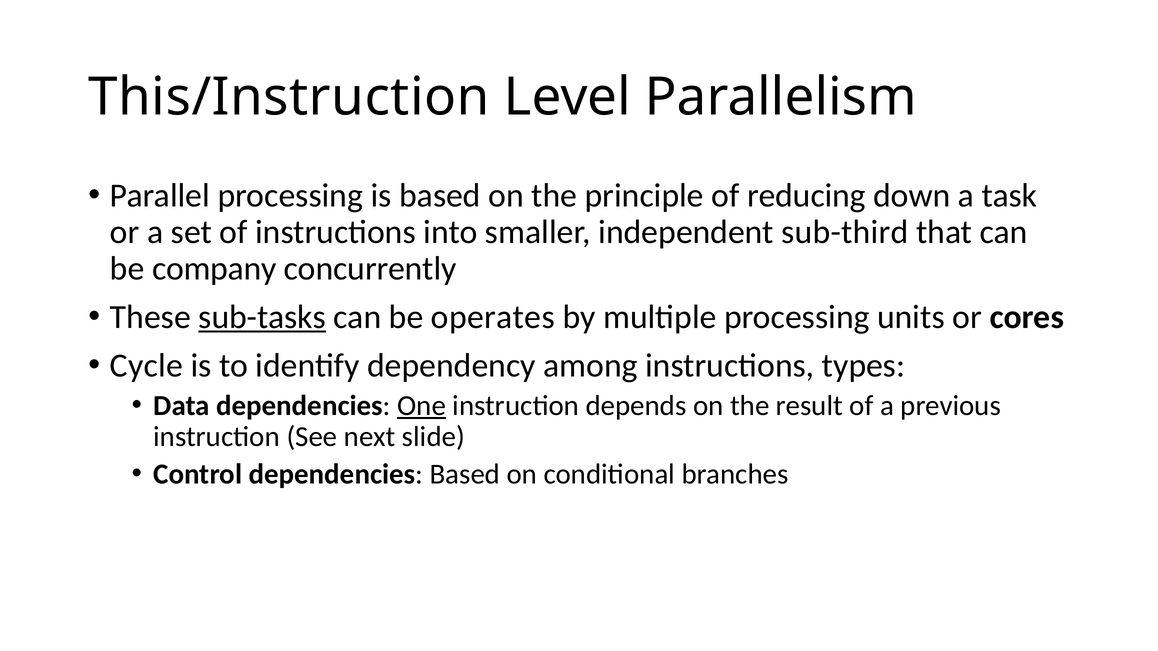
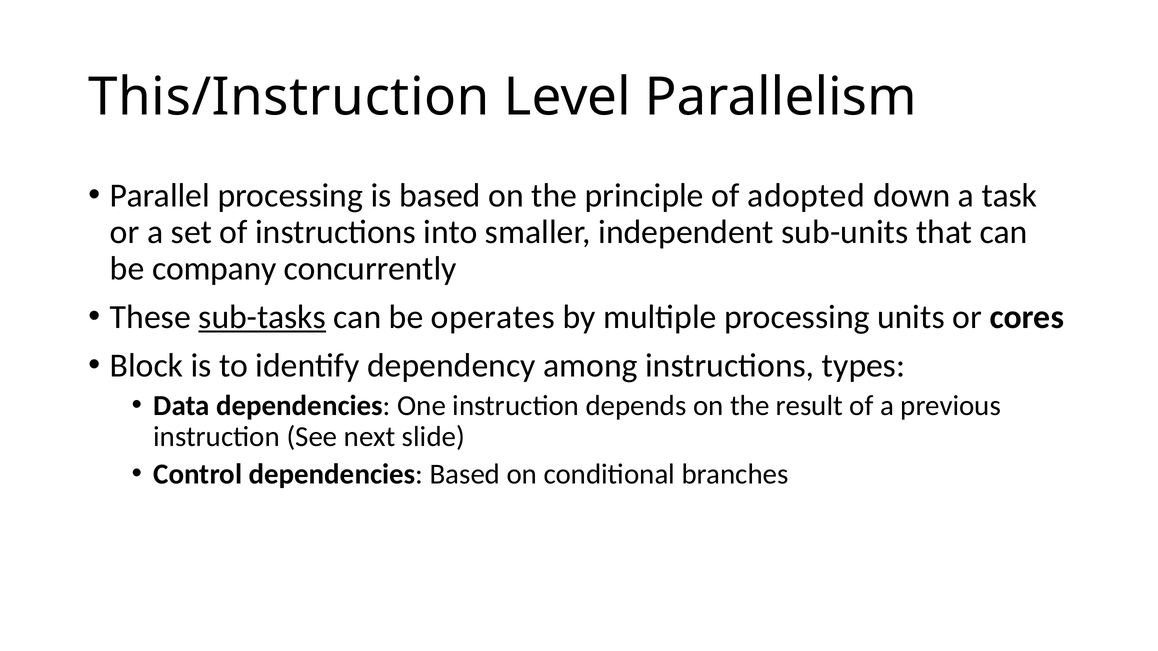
reducing: reducing -> adopted
sub-third: sub-third -> sub-units
Cycle: Cycle -> Block
One underline: present -> none
